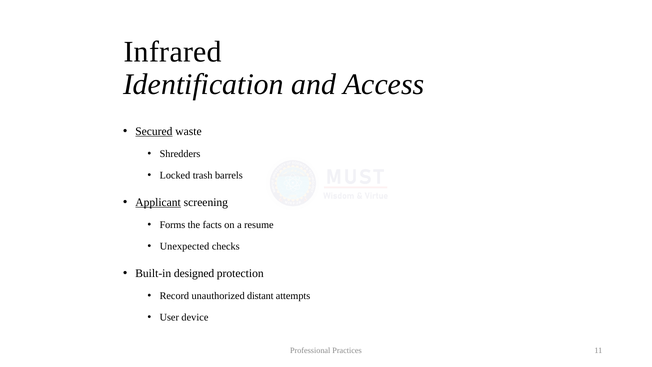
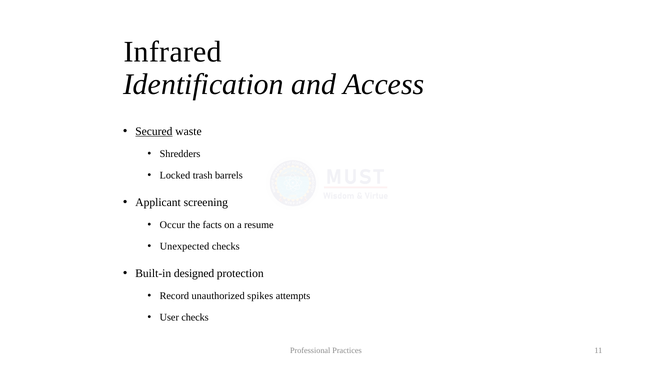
Applicant underline: present -> none
Forms: Forms -> Occur
distant: distant -> spikes
User device: device -> checks
